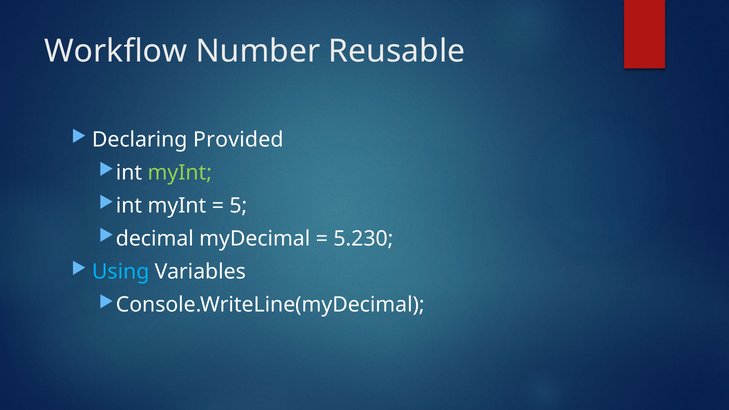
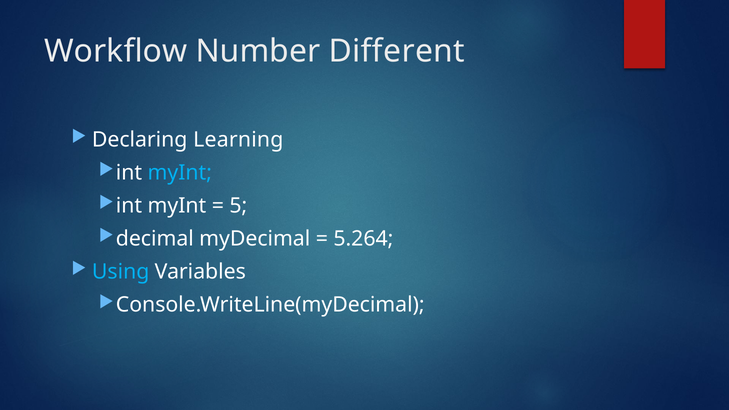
Reusable: Reusable -> Different
Provided: Provided -> Learning
myInt at (180, 173) colour: light green -> light blue
5.230: 5.230 -> 5.264
